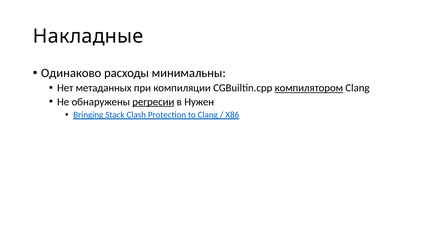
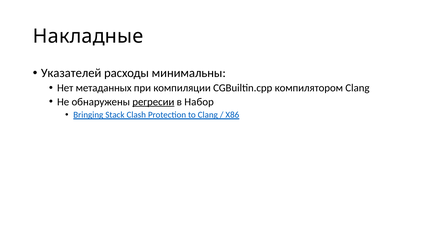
Одинаково: Одинаково -> Указателей
компилятором underline: present -> none
Нужен: Нужен -> Набор
